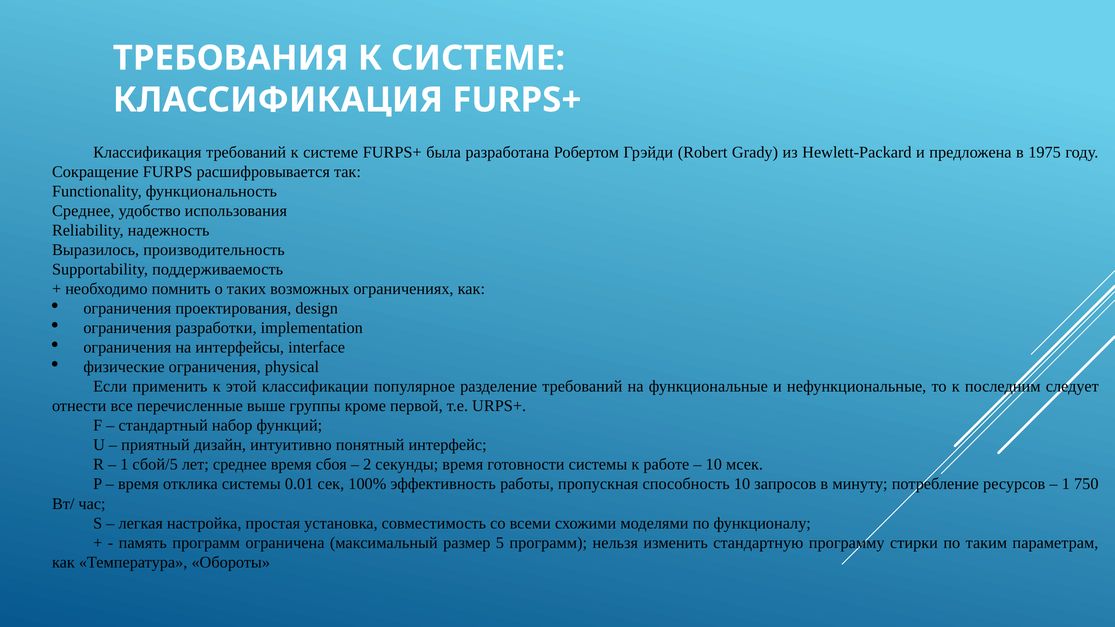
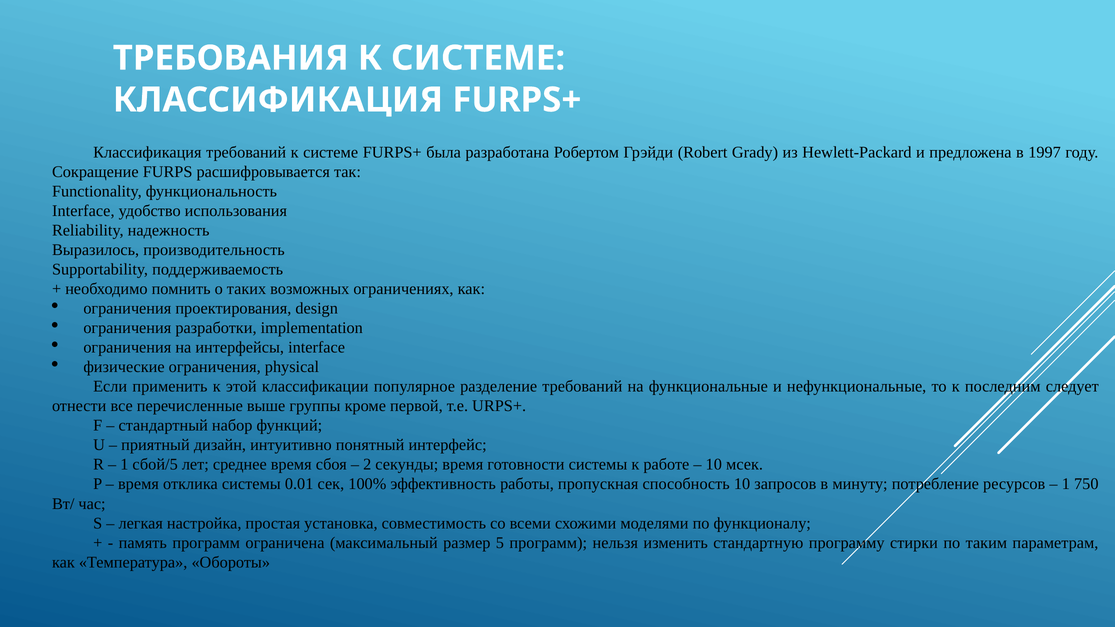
1975: 1975 -> 1997
Среднее at (83, 211): Среднее -> Interfаce
